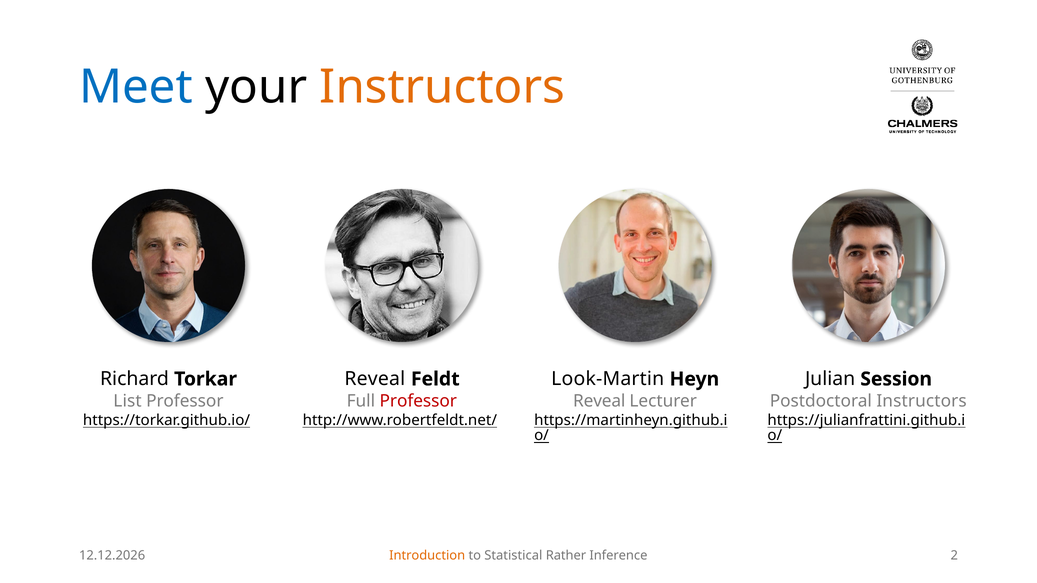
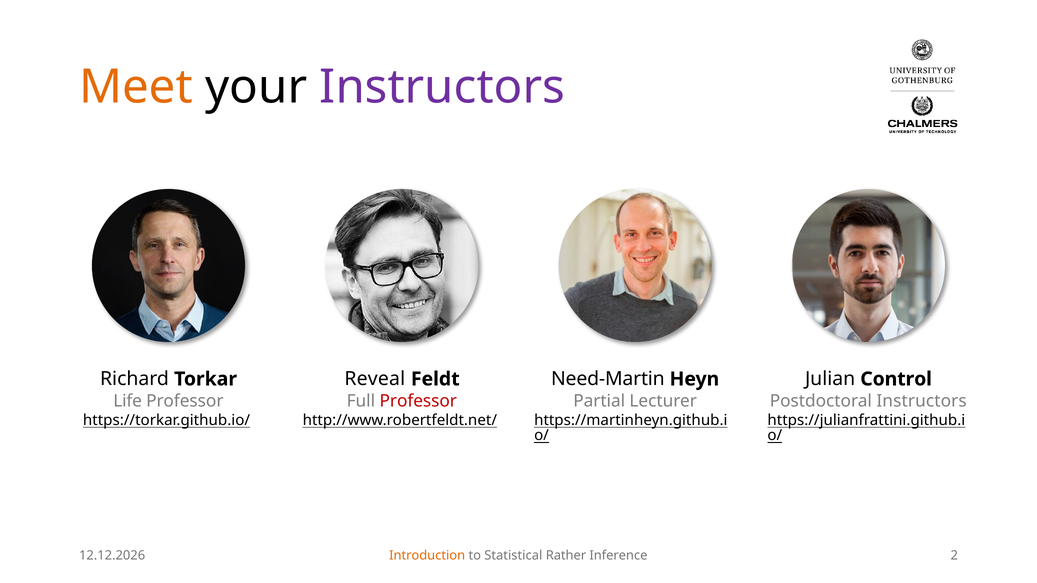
Meet colour: blue -> orange
Instructors at (442, 87) colour: orange -> purple
Look-Martin: Look-Martin -> Need-Martin
Session: Session -> Control
List: List -> Life
Reveal at (599, 401): Reveal -> Partial
